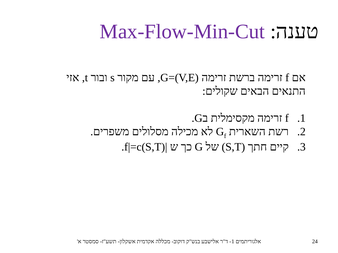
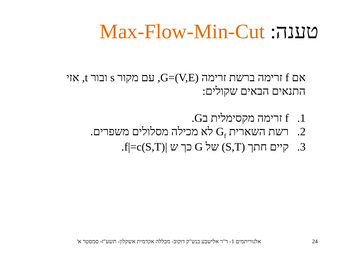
Max-Flow-Min-Cut colour: purple -> orange
